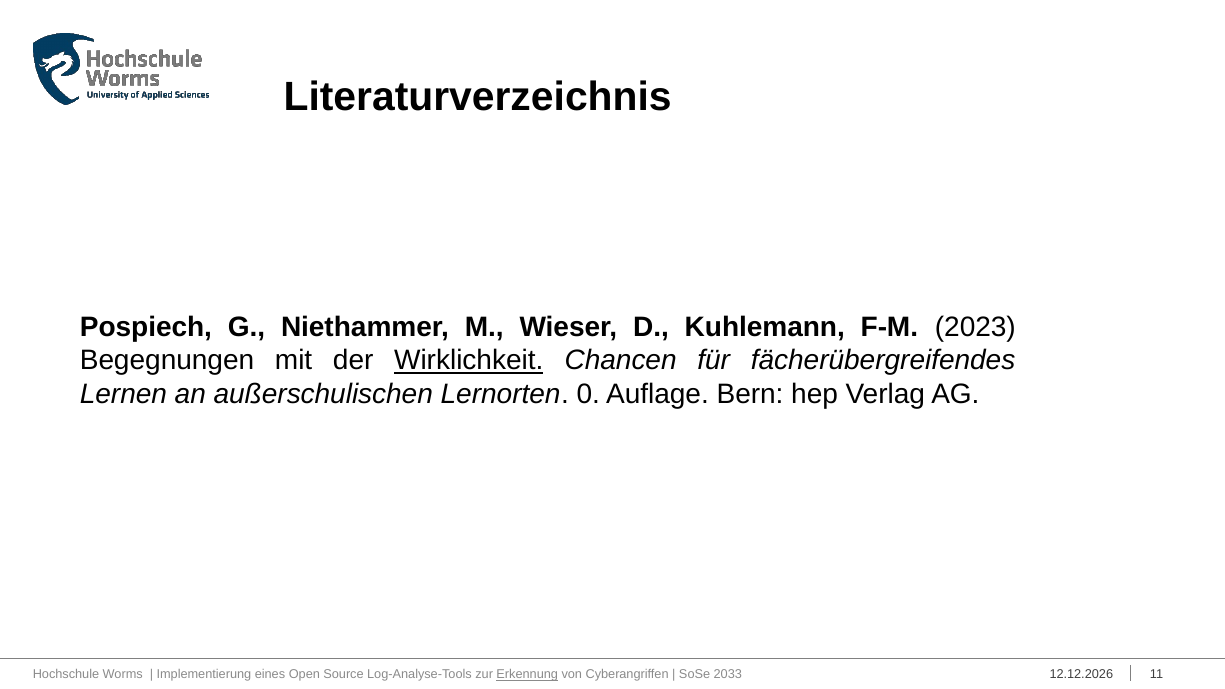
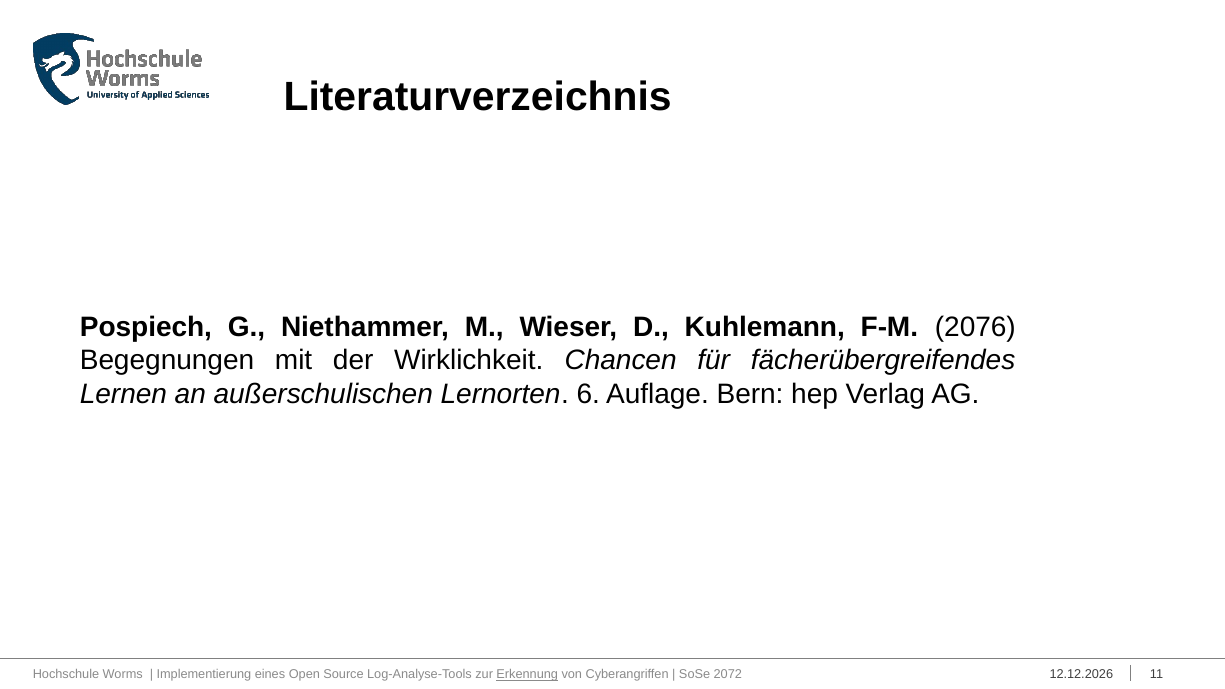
2023: 2023 -> 2076
Wirklichkeit underline: present -> none
0: 0 -> 6
2033: 2033 -> 2072
